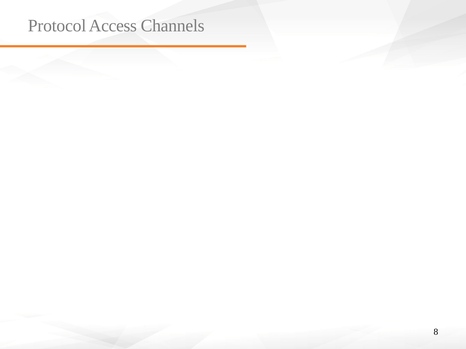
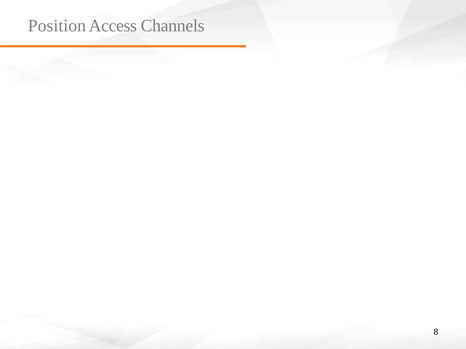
Protocol: Protocol -> Position
